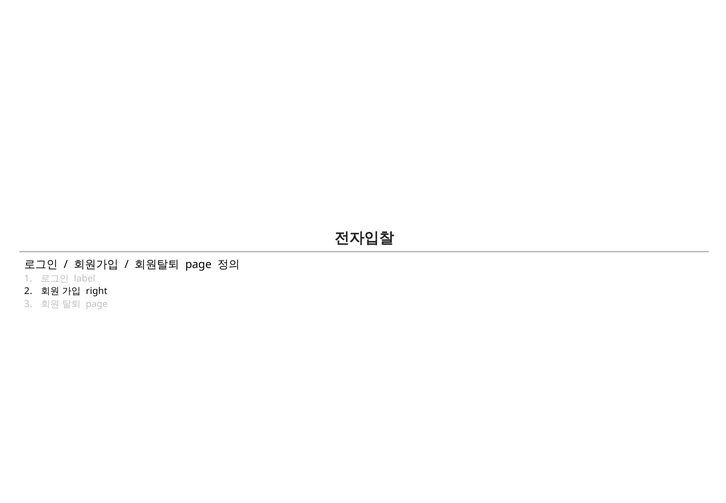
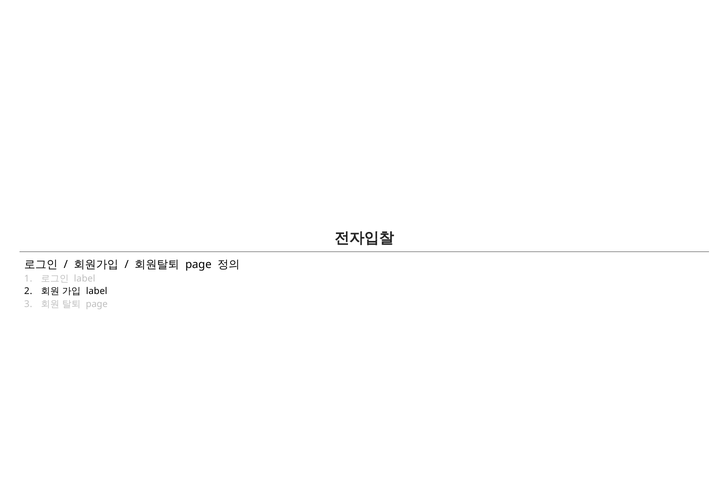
right at (97, 291): right -> label
